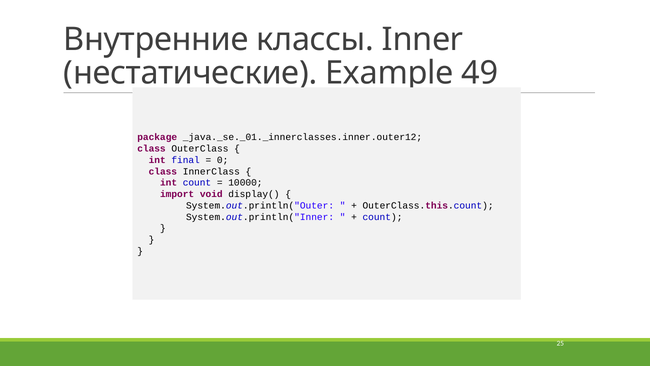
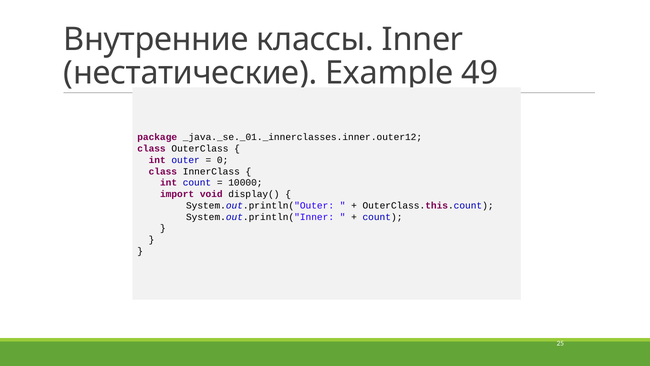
final: final -> outer
